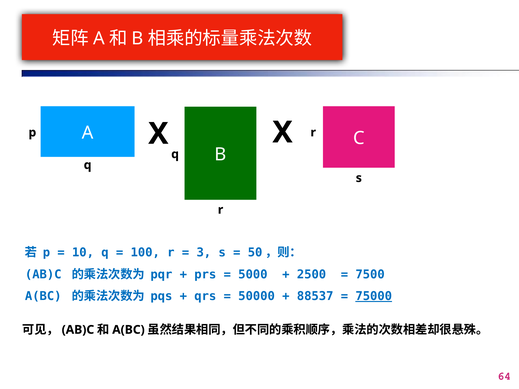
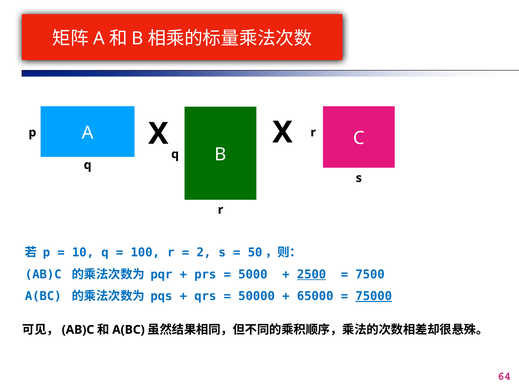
3: 3 -> 2
2500 underline: none -> present
88537: 88537 -> 65000
